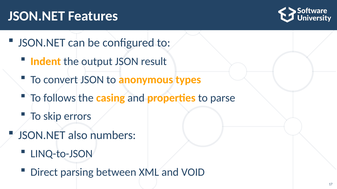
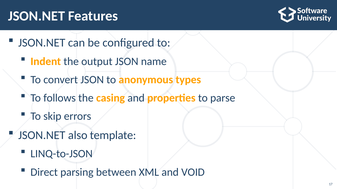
result: result -> name
numbers: numbers -> template
